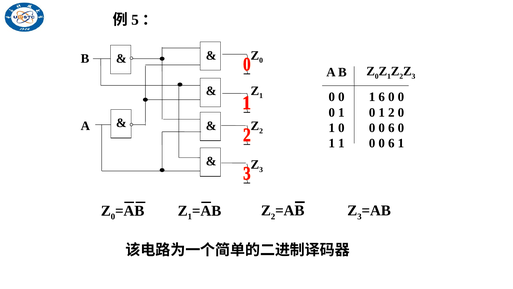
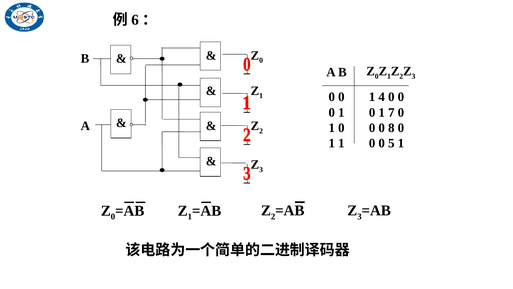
5: 5 -> 6
1 6: 6 -> 4
1 2: 2 -> 7
6 at (391, 128): 6 -> 8
6 at (391, 143): 6 -> 5
